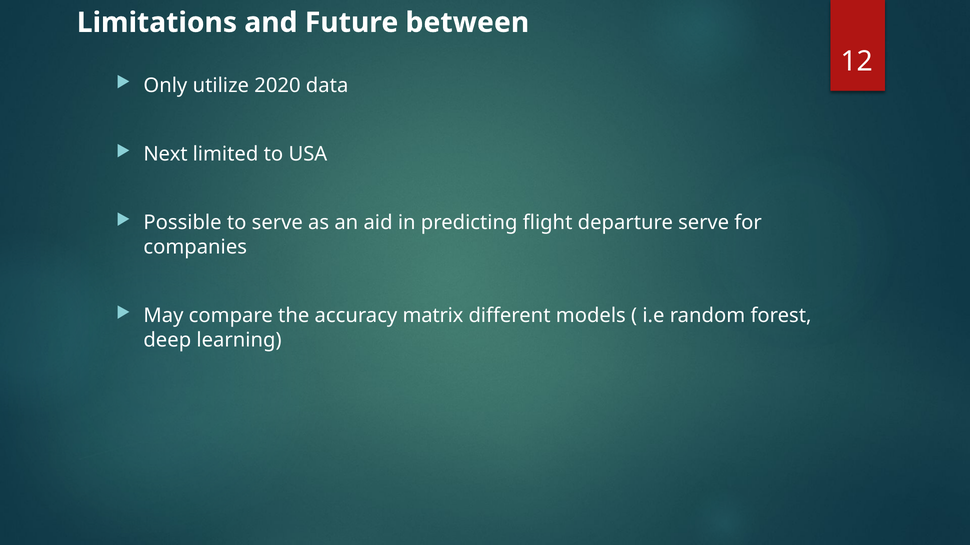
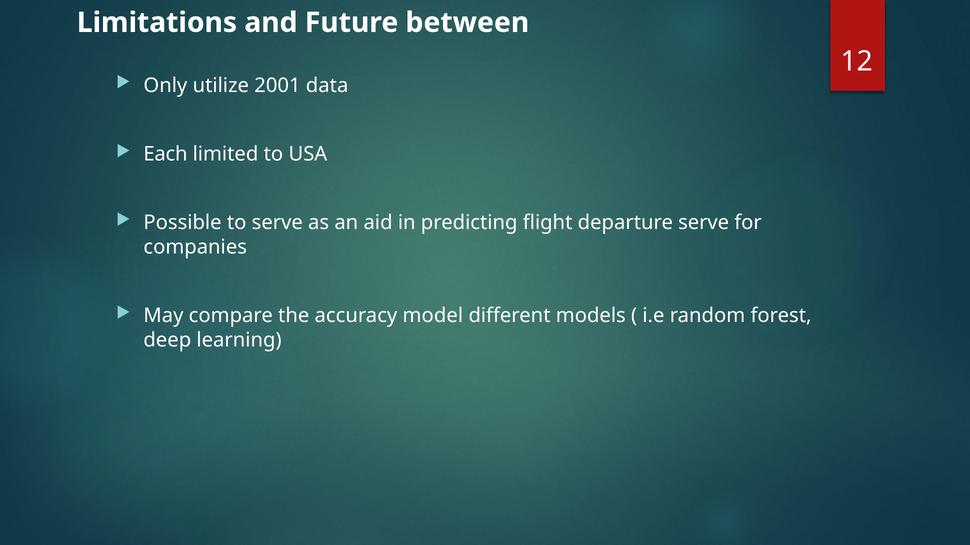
2020: 2020 -> 2001
Next: Next -> Each
matrix: matrix -> model
